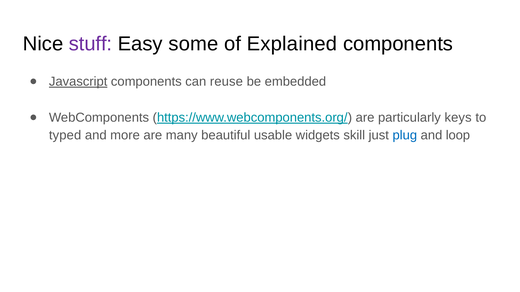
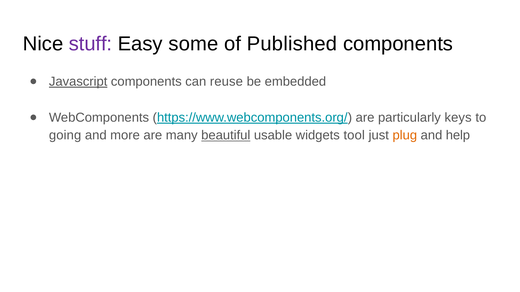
Explained: Explained -> Published
typed: typed -> going
beautiful underline: none -> present
skill: skill -> tool
plug colour: blue -> orange
loop: loop -> help
